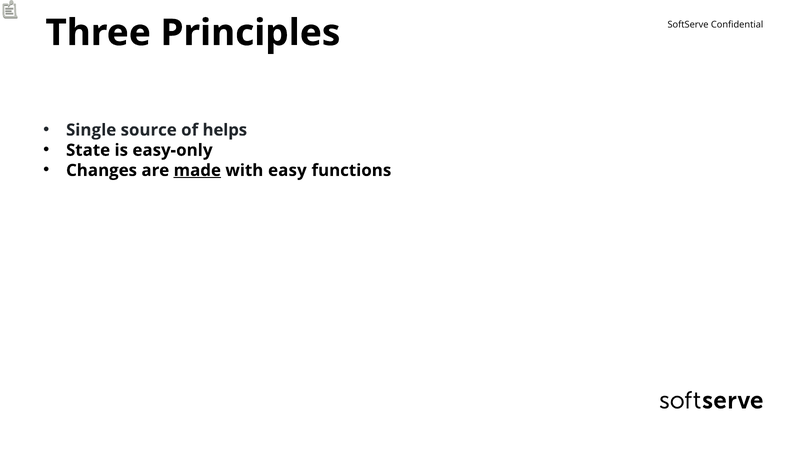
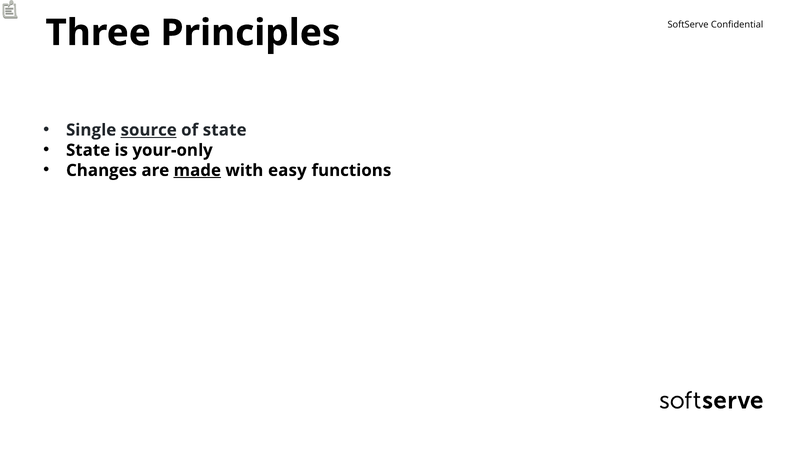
source underline: none -> present
of helps: helps -> state
easy-only: easy-only -> your-only
